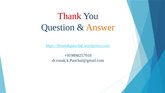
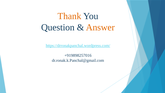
Thank colour: red -> orange
